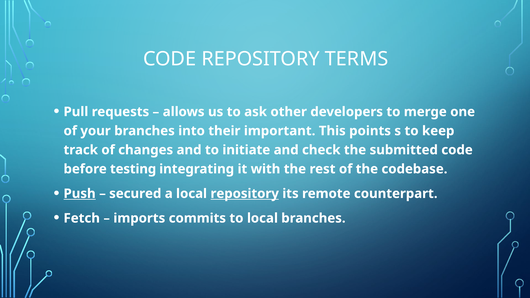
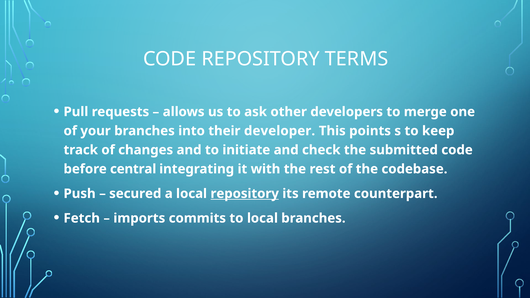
important: important -> developer
testing: testing -> central
Push underline: present -> none
